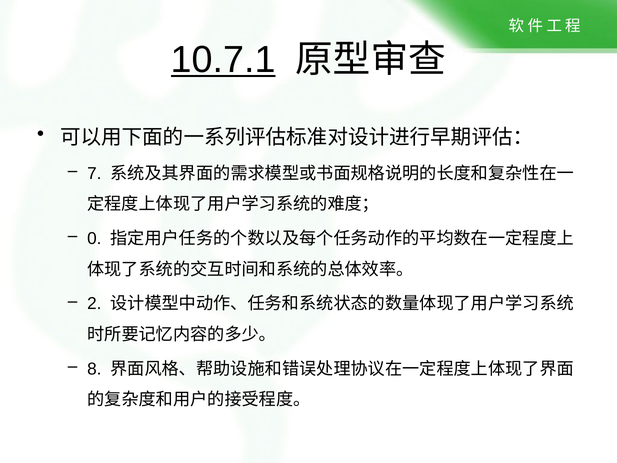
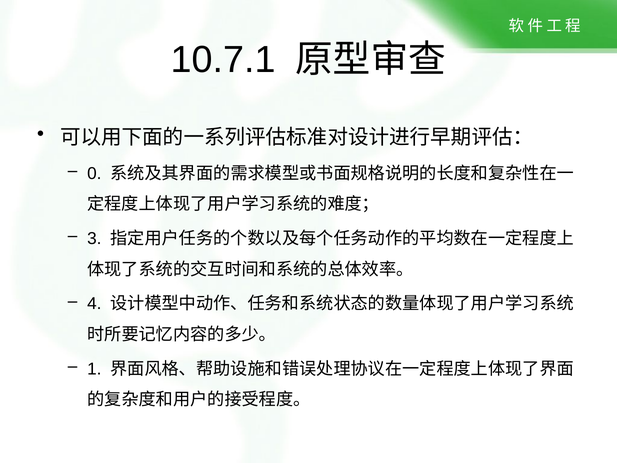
10.7.1 underline: present -> none
7: 7 -> 0
0: 0 -> 3
2: 2 -> 4
8: 8 -> 1
